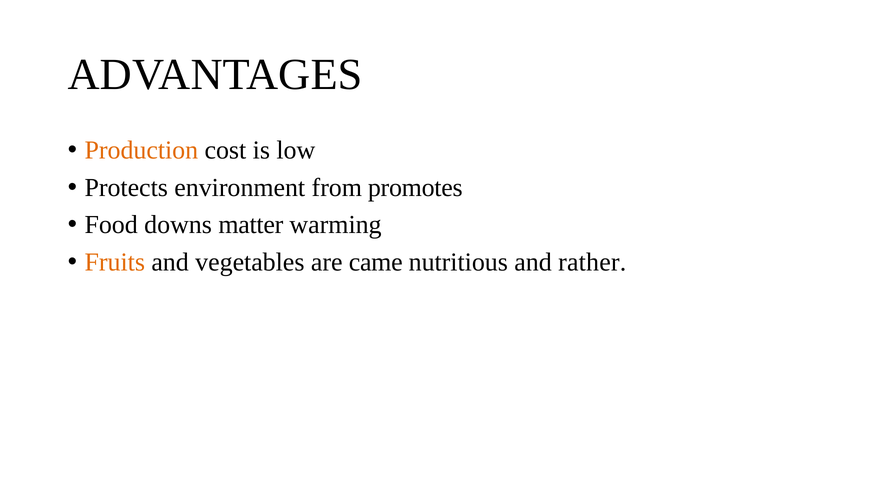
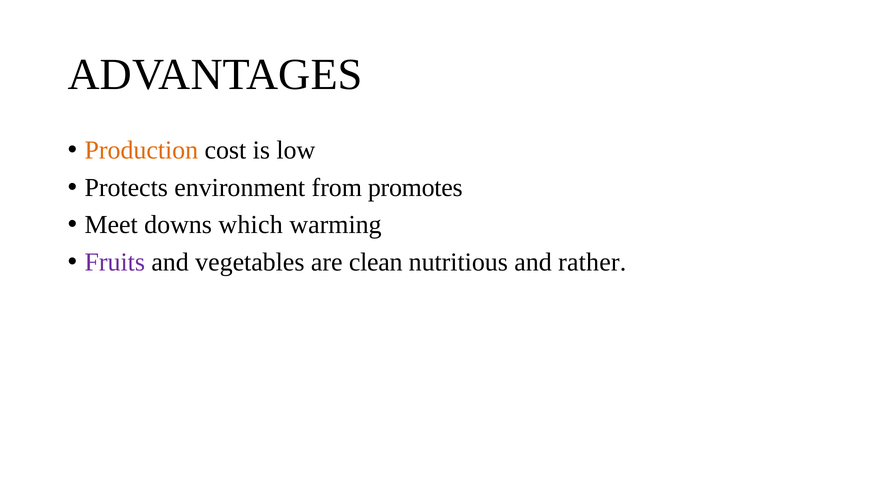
Food: Food -> Meet
matter: matter -> which
Fruits colour: orange -> purple
came: came -> clean
